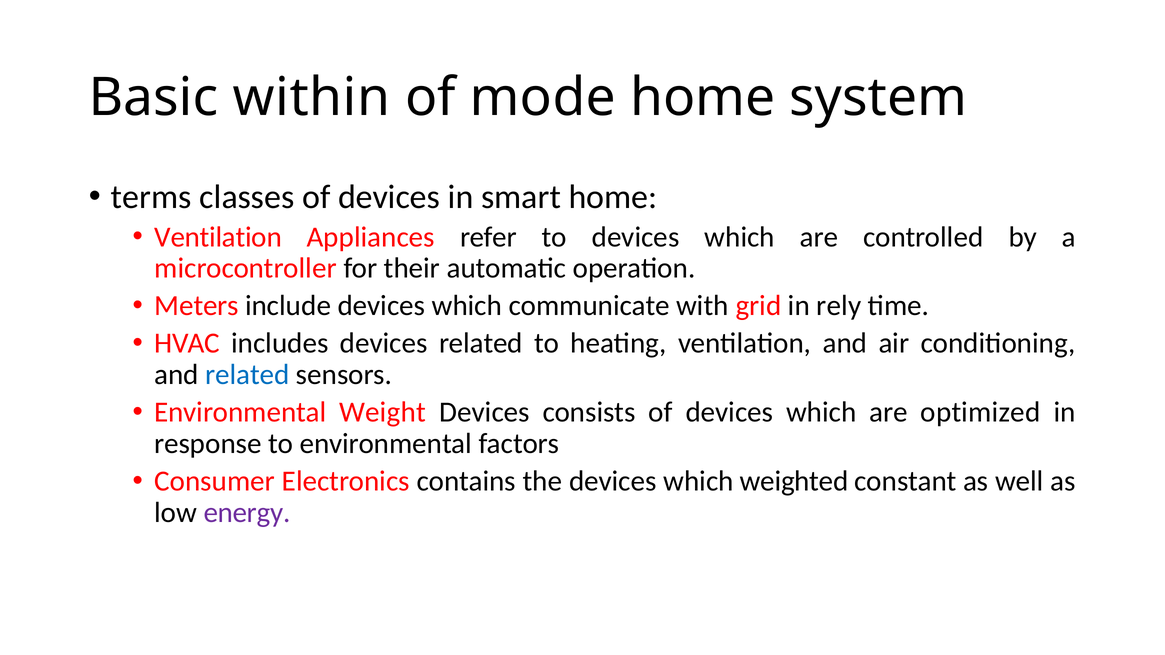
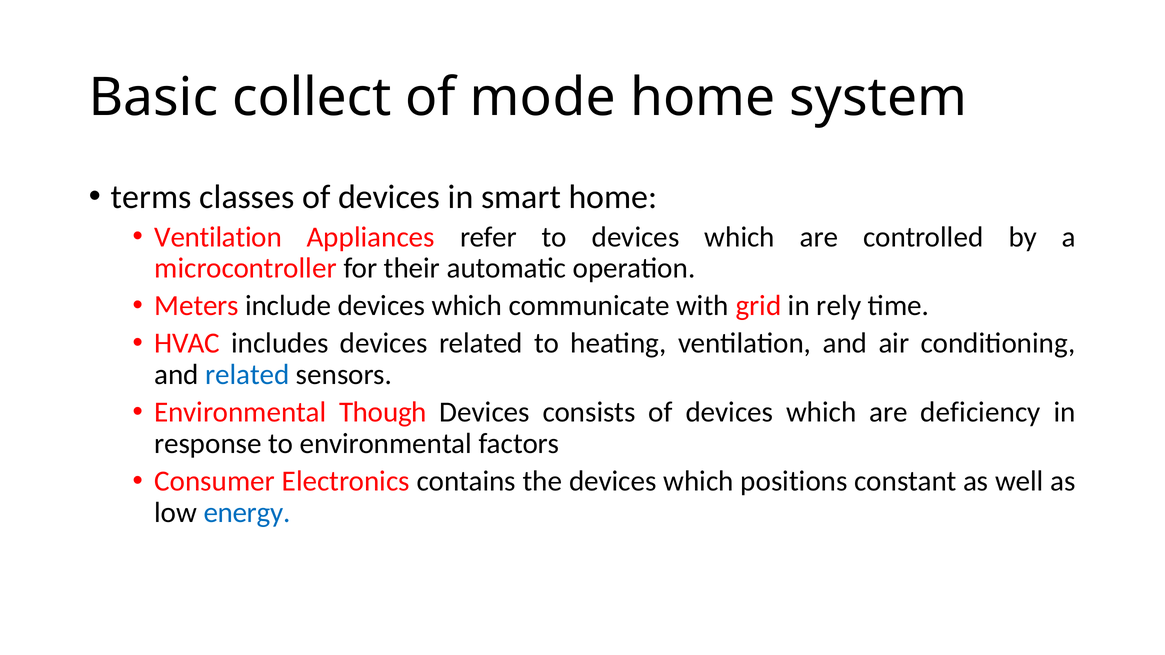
within: within -> collect
Weight: Weight -> Though
optimized: optimized -> deficiency
weighted: weighted -> positions
energy colour: purple -> blue
